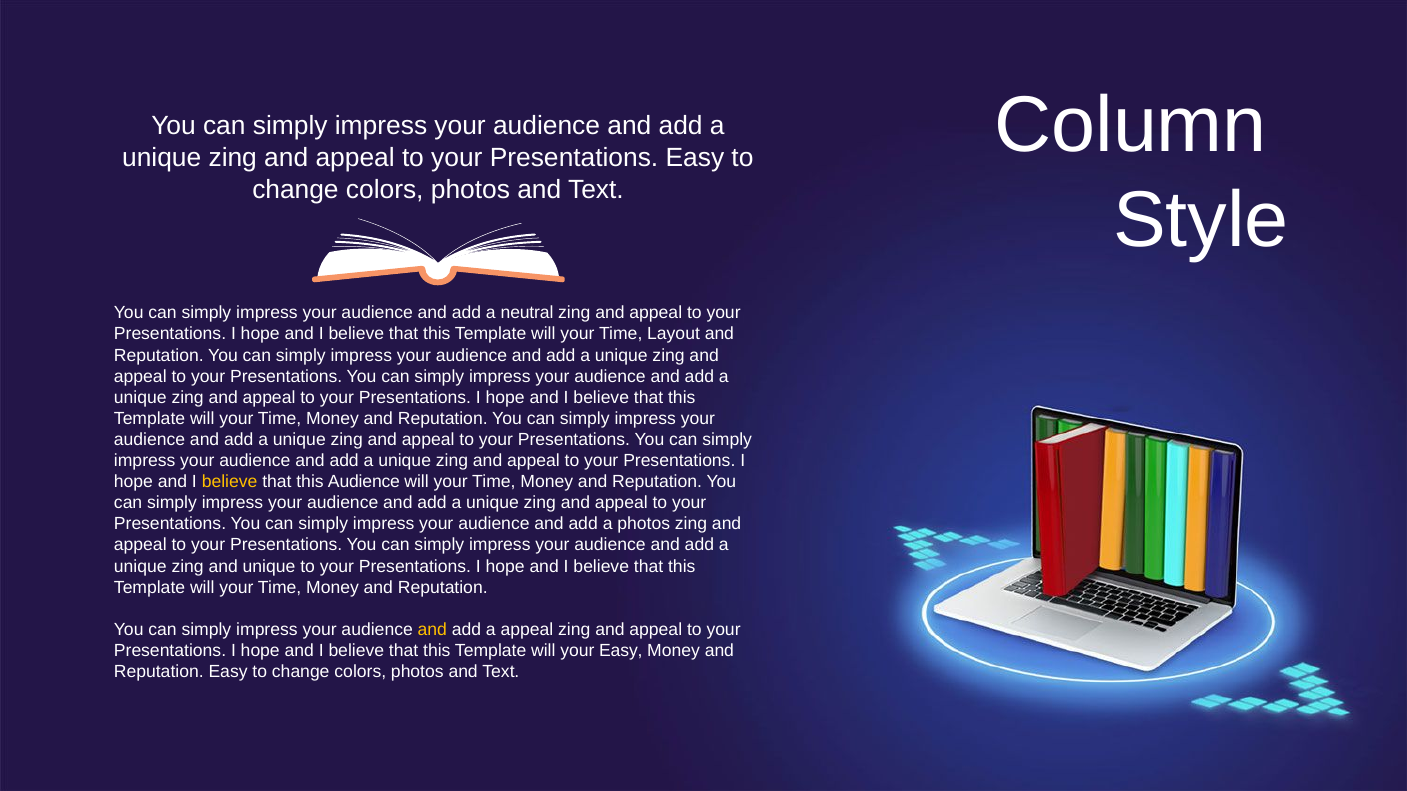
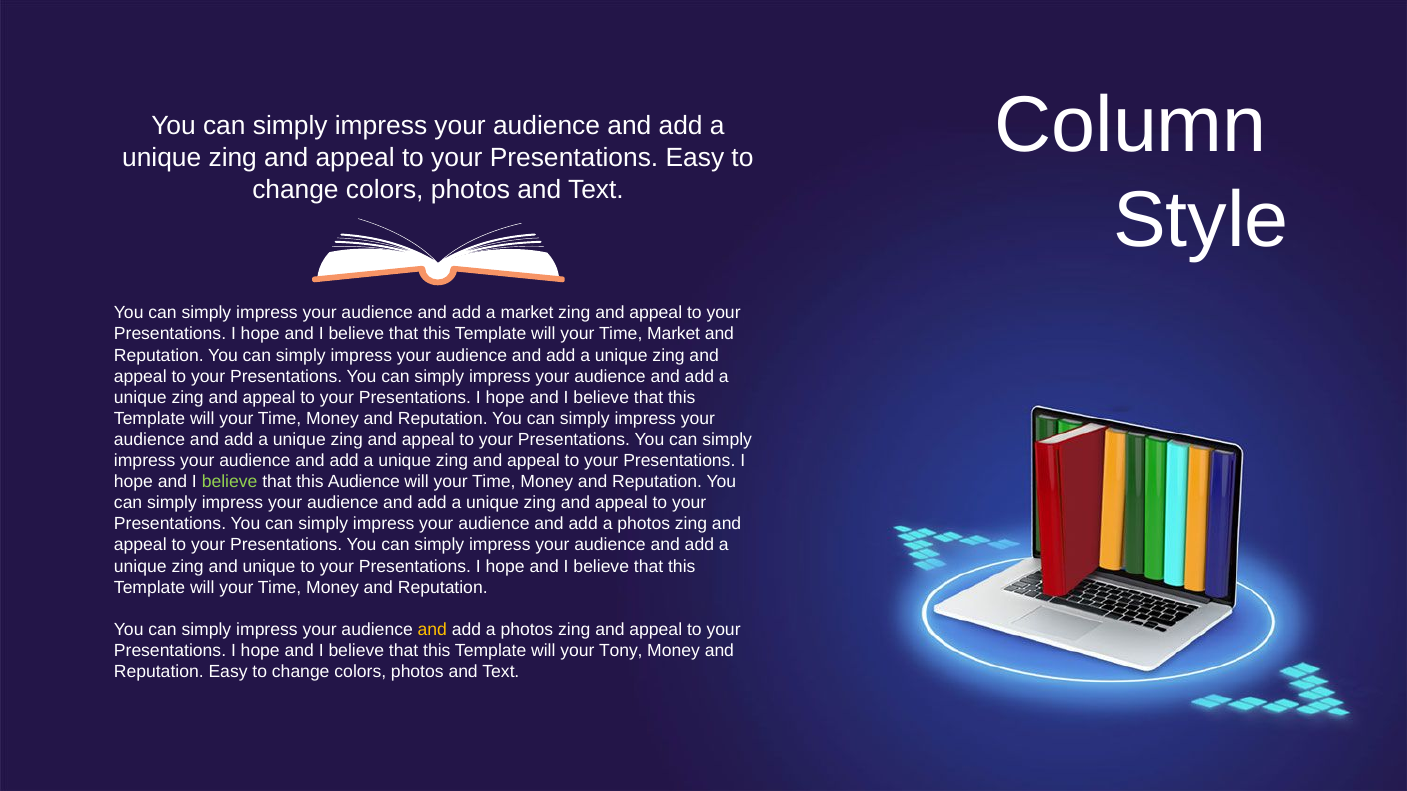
a neutral: neutral -> market
Time Layout: Layout -> Market
believe at (230, 482) colour: yellow -> light green
appeal at (527, 630): appeal -> photos
your Easy: Easy -> Tony
